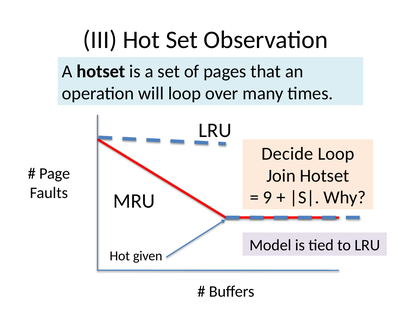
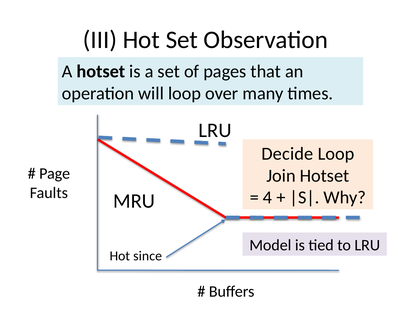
9: 9 -> 4
given: given -> since
